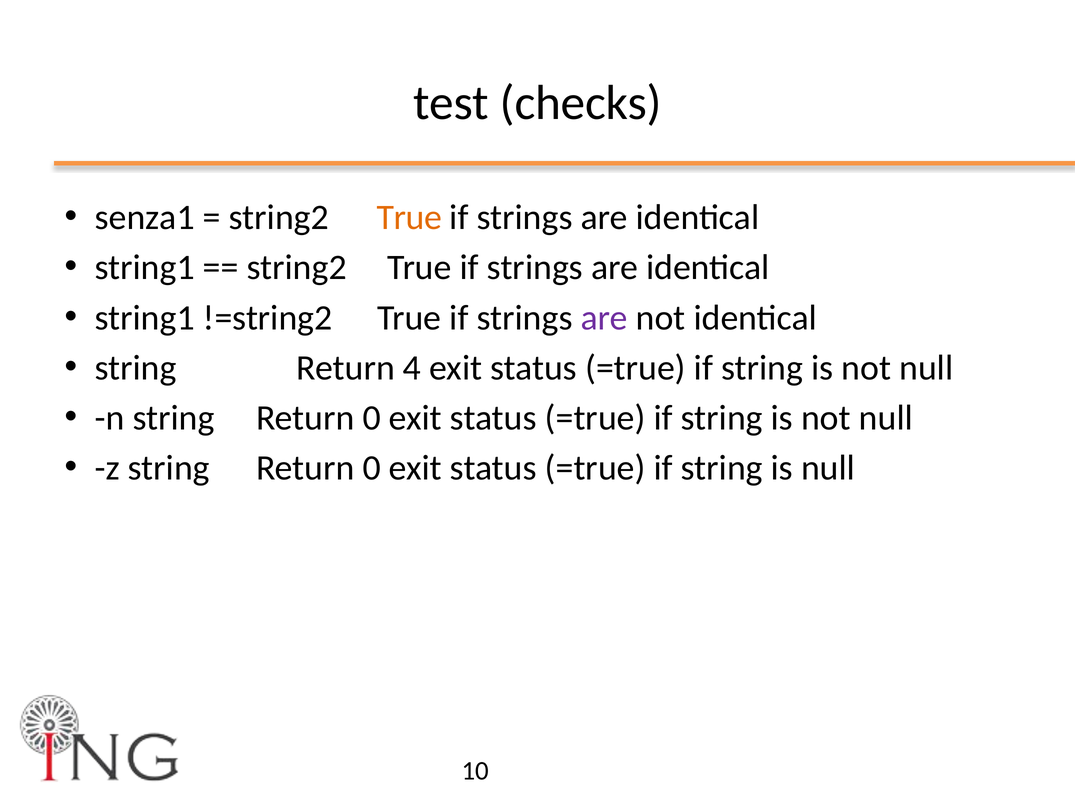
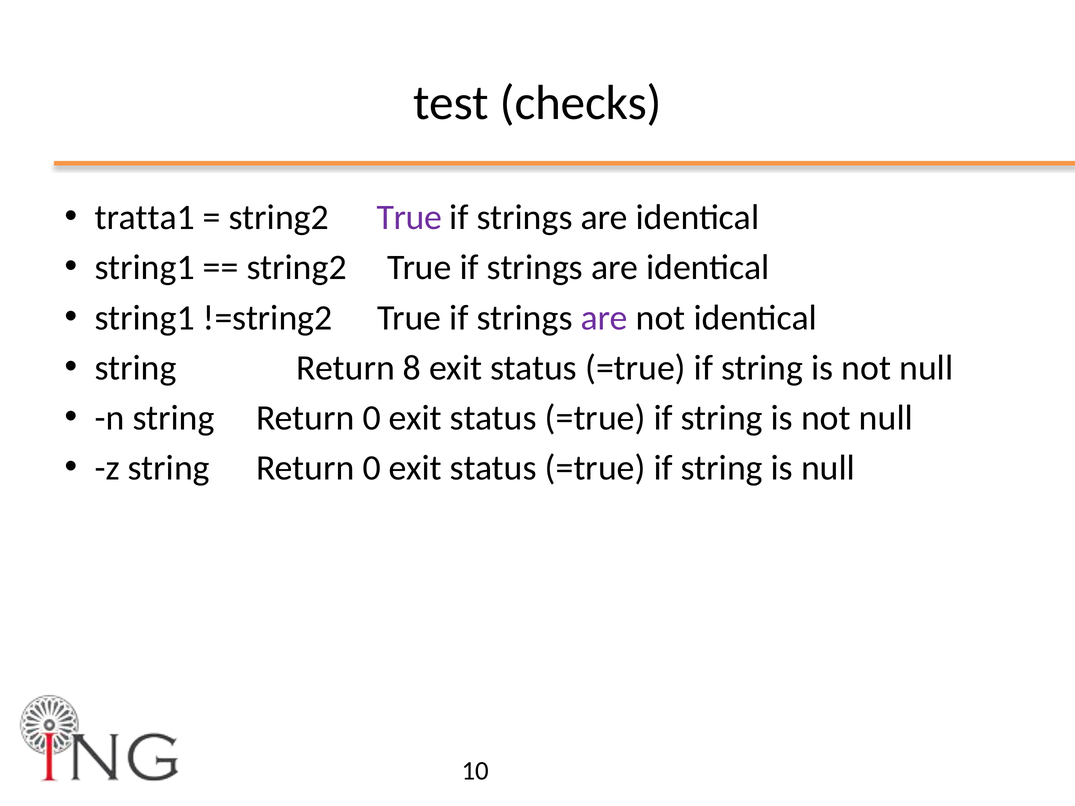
senza1: senza1 -> tratta1
True at (409, 218) colour: orange -> purple
4: 4 -> 8
